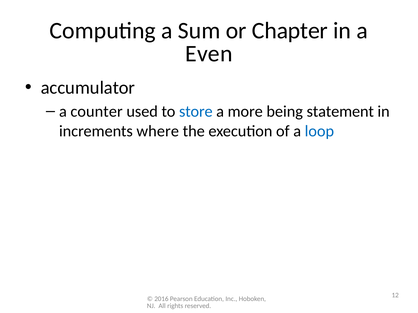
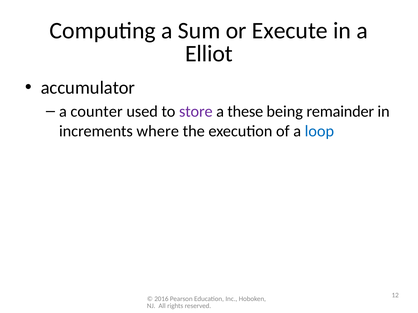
Chapter: Chapter -> Execute
Even: Even -> Elliot
store colour: blue -> purple
more: more -> these
statement: statement -> remainder
